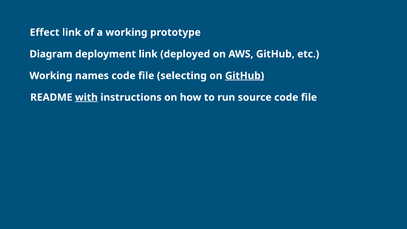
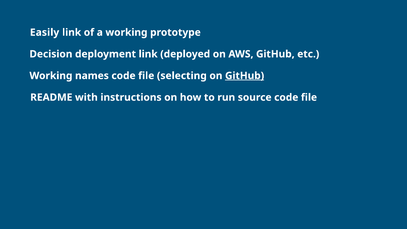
Effect: Effect -> Easily
Diagram: Diagram -> Decision
with underline: present -> none
